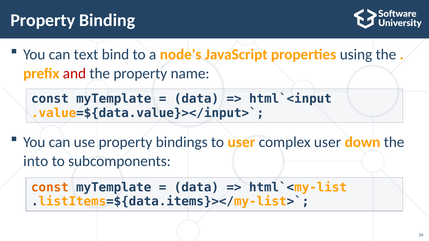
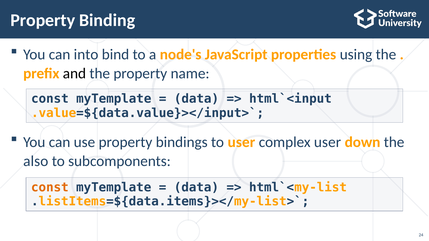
text: text -> into
and colour: red -> black
into: into -> also
